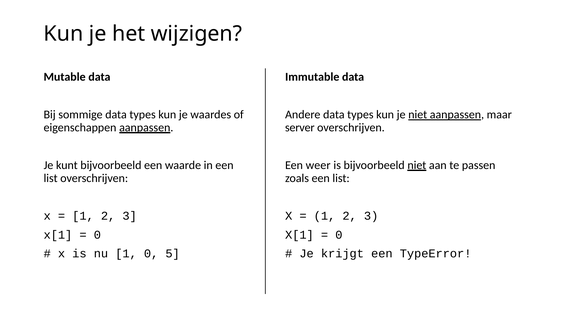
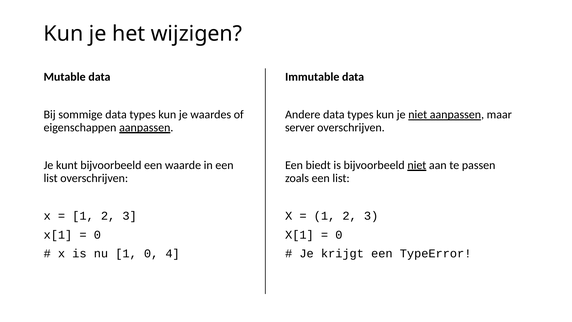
weer: weer -> biedt
5: 5 -> 4
